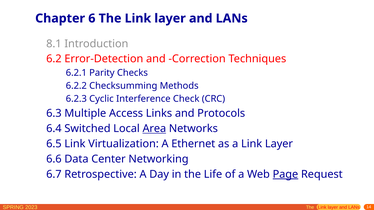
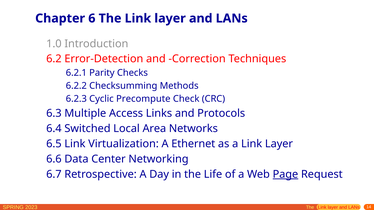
8.1: 8.1 -> 1.0
Interference: Interference -> Precompute
Area underline: present -> none
